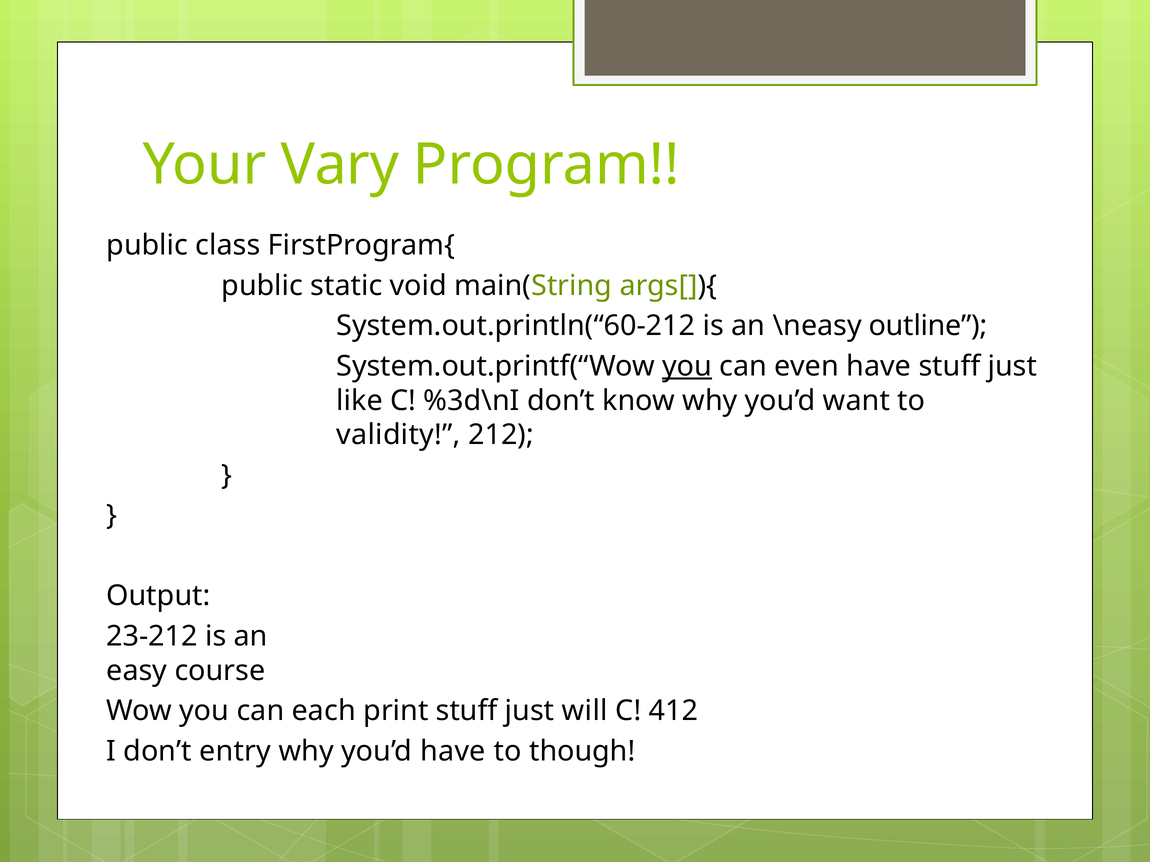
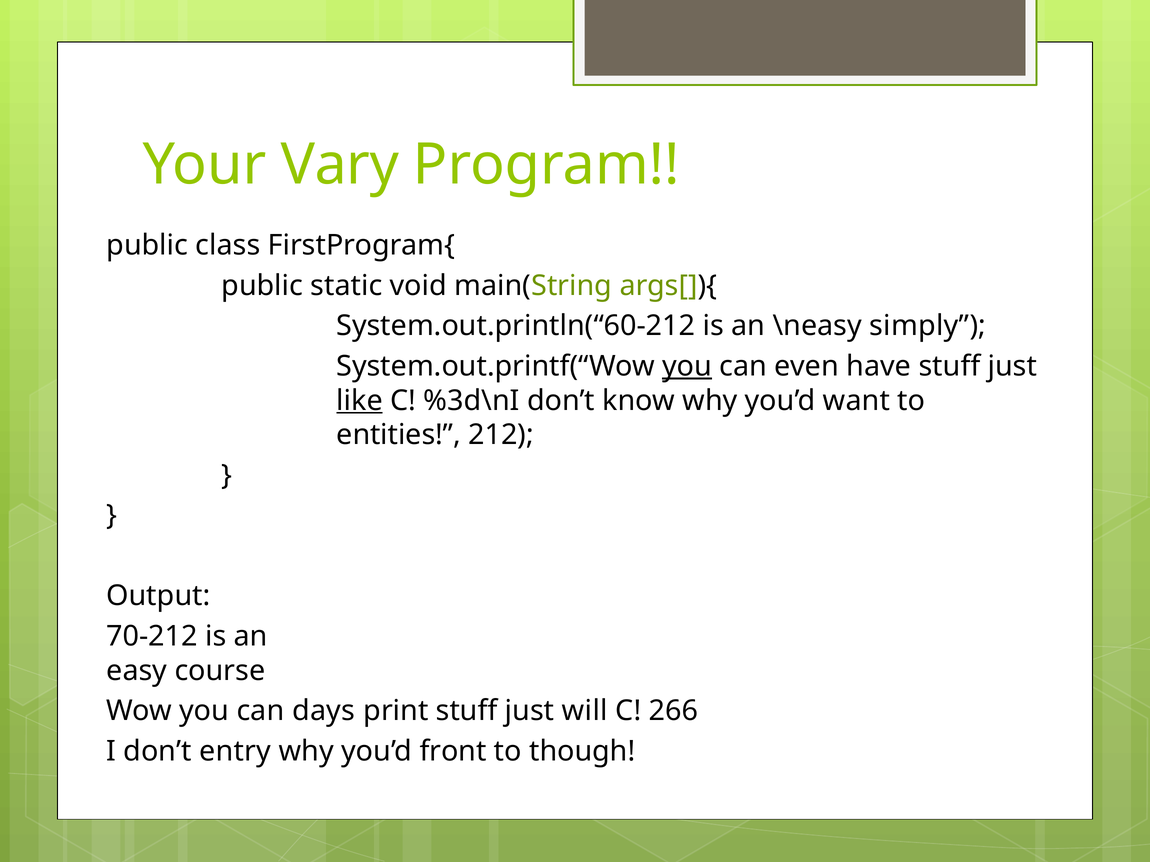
outline: outline -> simply
like underline: none -> present
validity: validity -> entities
23-212: 23-212 -> 70-212
each: each -> days
412: 412 -> 266
you’d have: have -> front
